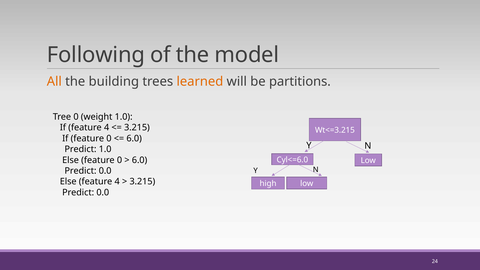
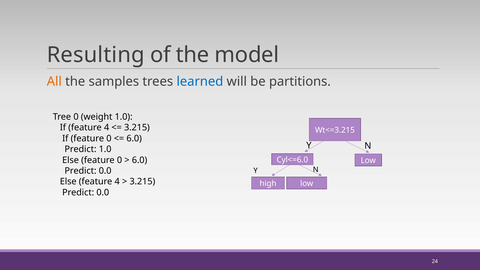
Following: Following -> Resulting
building: building -> samples
learned colour: orange -> blue
